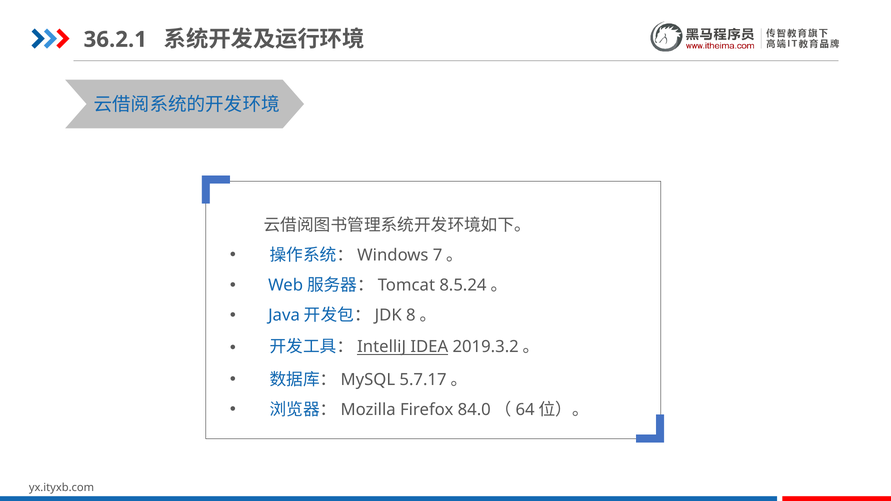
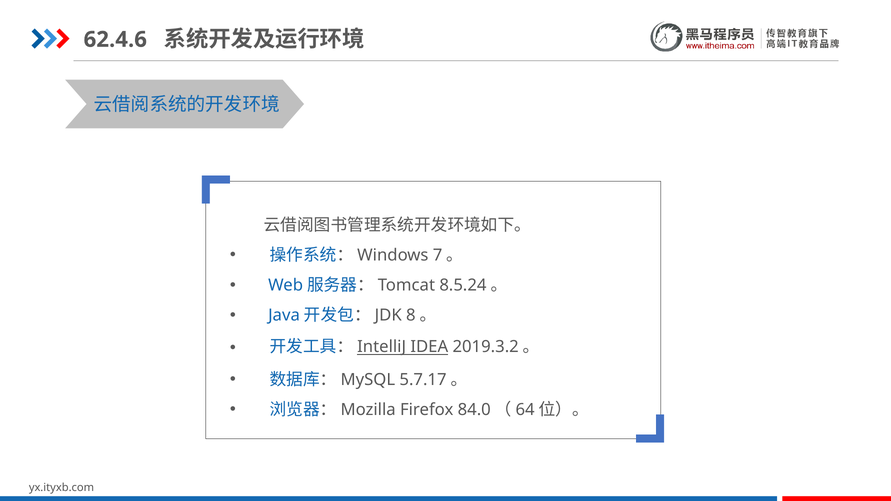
36.2.1: 36.2.1 -> 62.4.6
